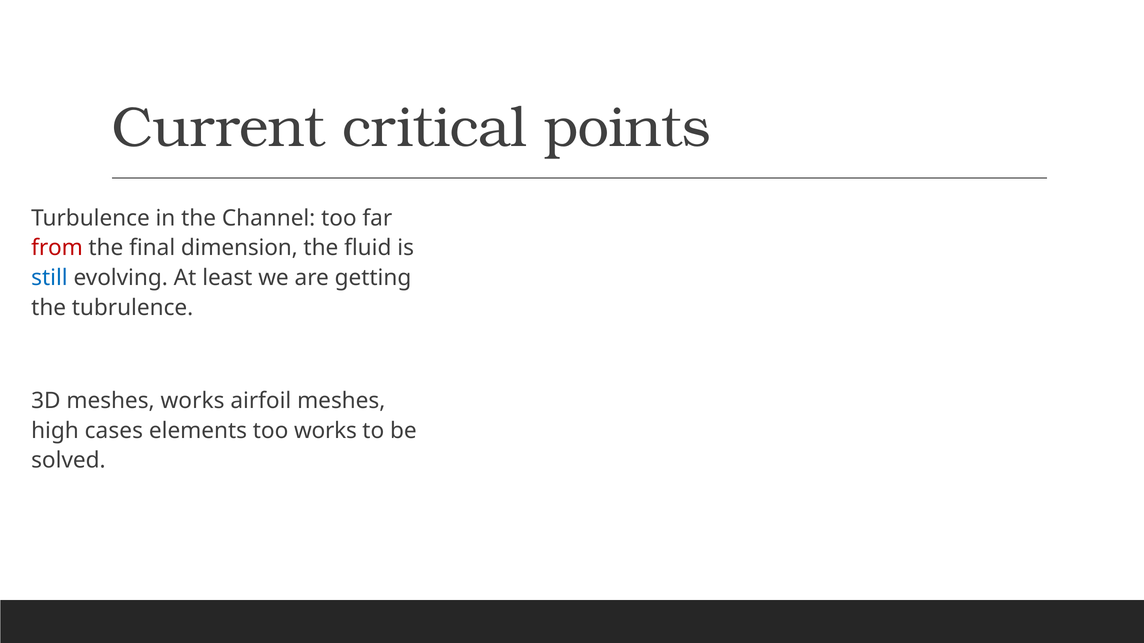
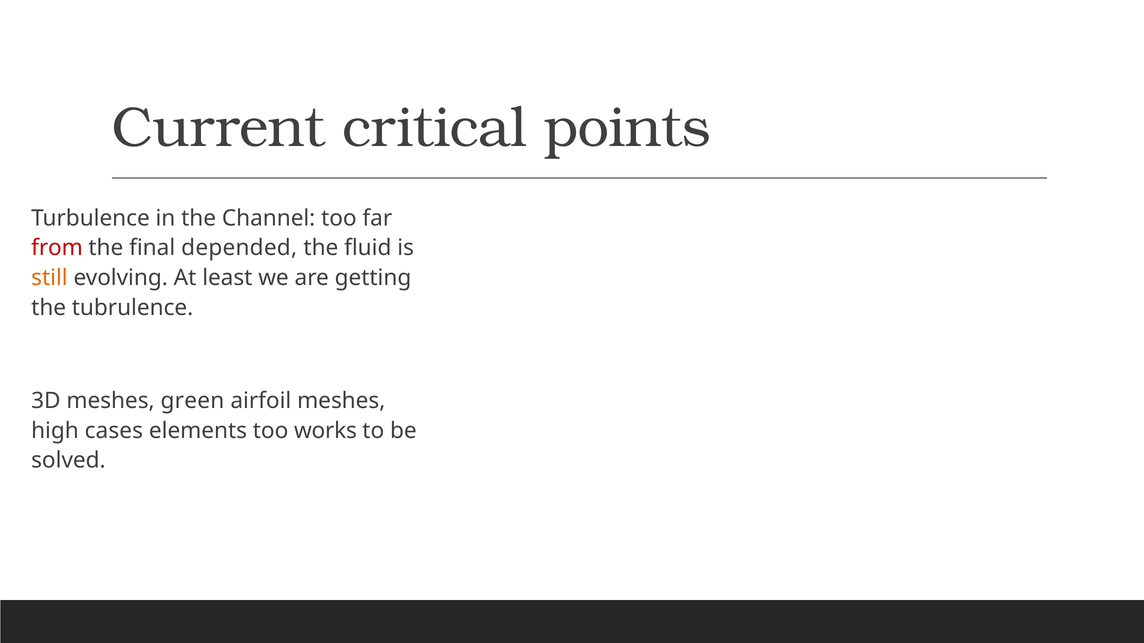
dimension: dimension -> depended
still colour: blue -> orange
meshes works: works -> green
